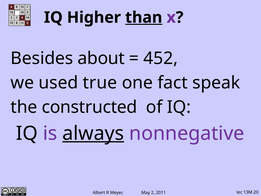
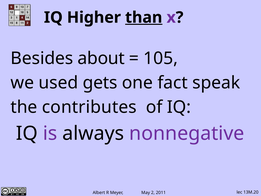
452: 452 -> 105
true: true -> gets
constructed: constructed -> contributes
always underline: present -> none
